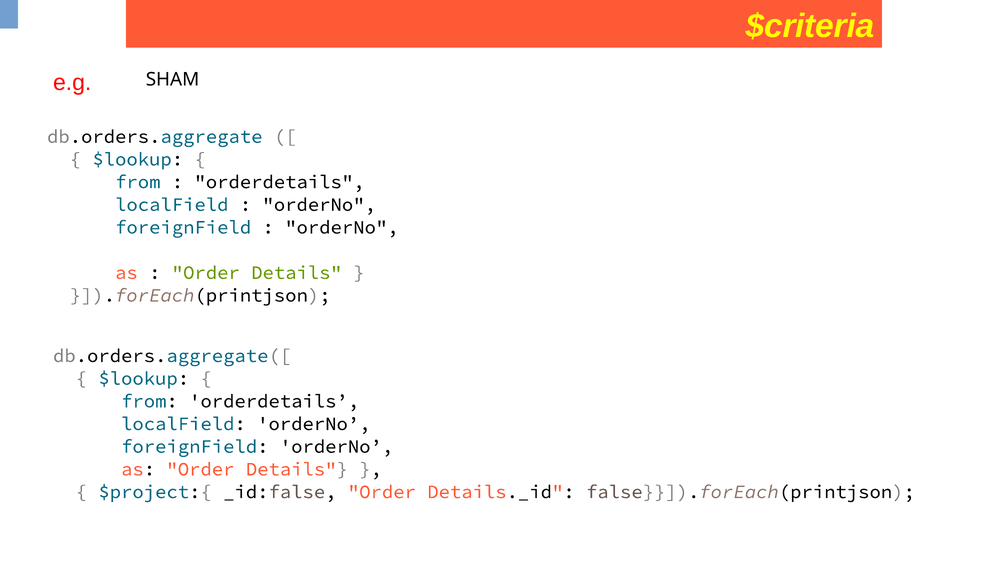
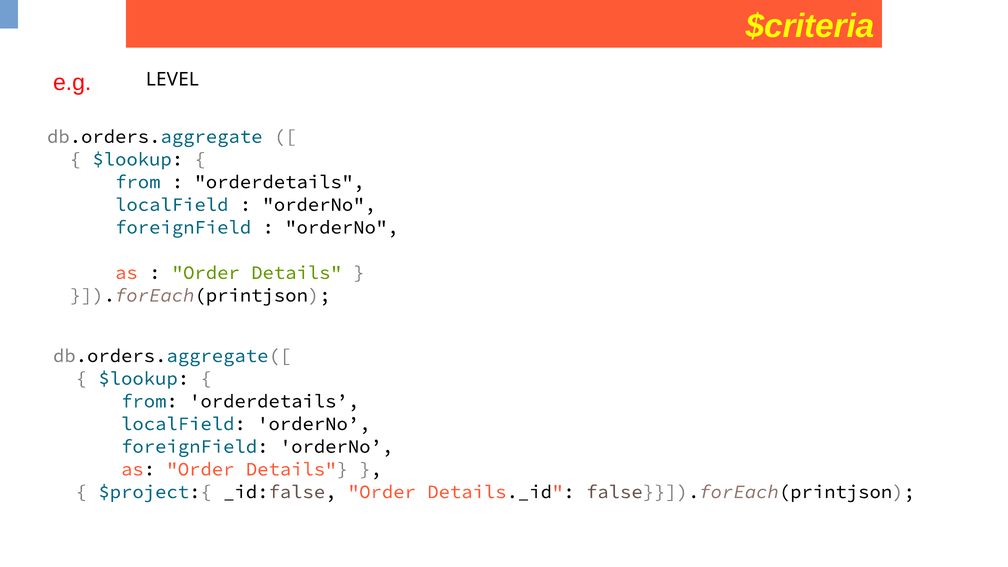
SHAM: SHAM -> LEVEL
